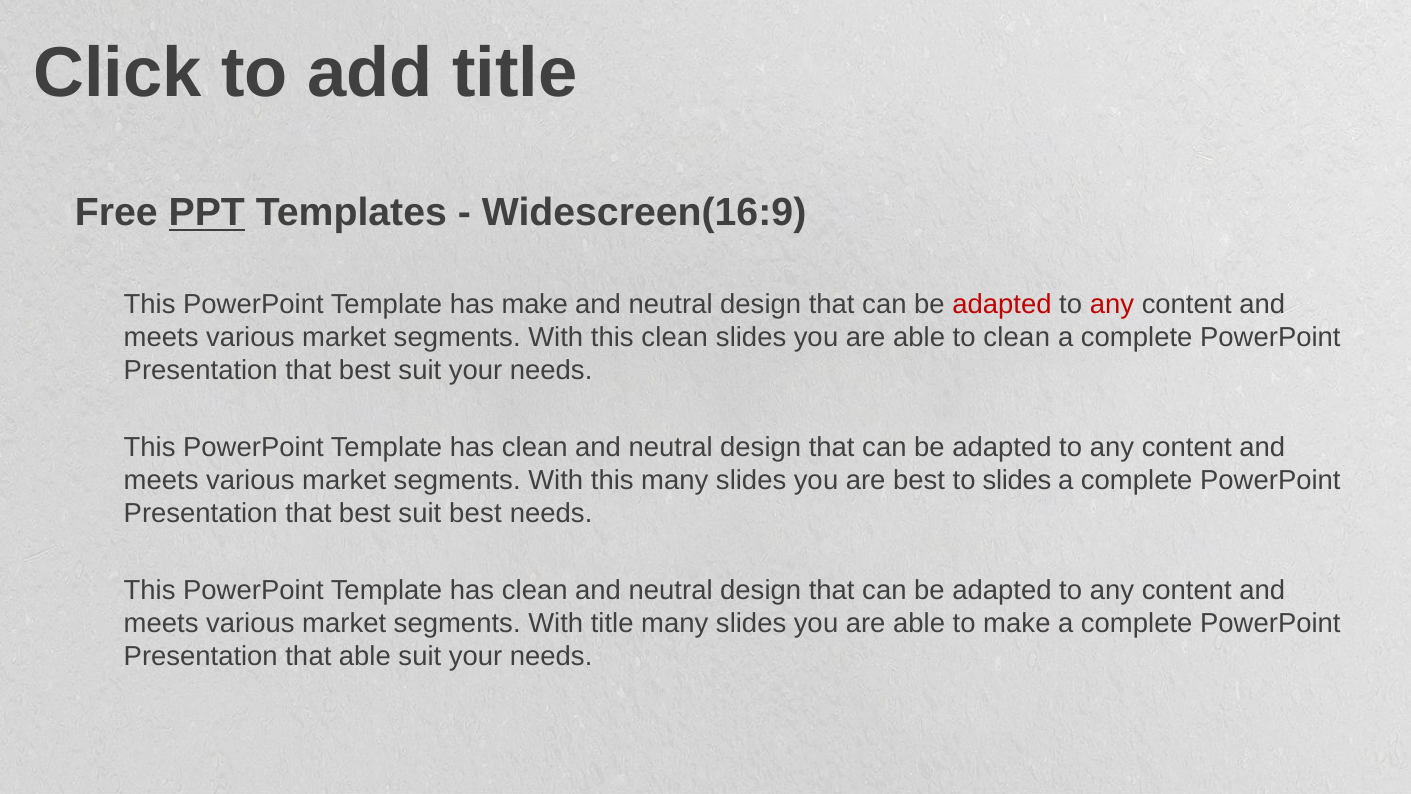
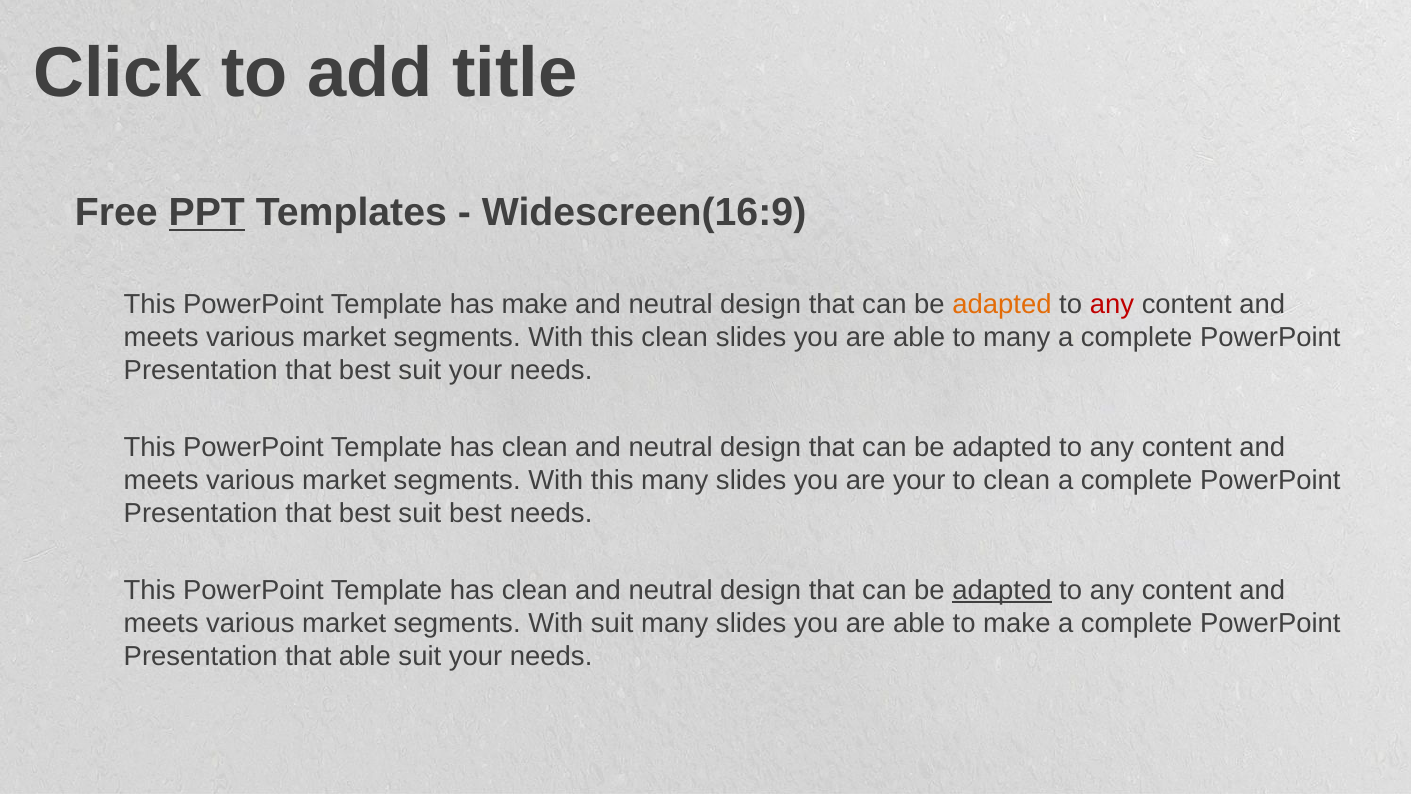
adapted at (1002, 304) colour: red -> orange
to clean: clean -> many
are best: best -> your
to slides: slides -> clean
adapted at (1002, 590) underline: none -> present
With title: title -> suit
